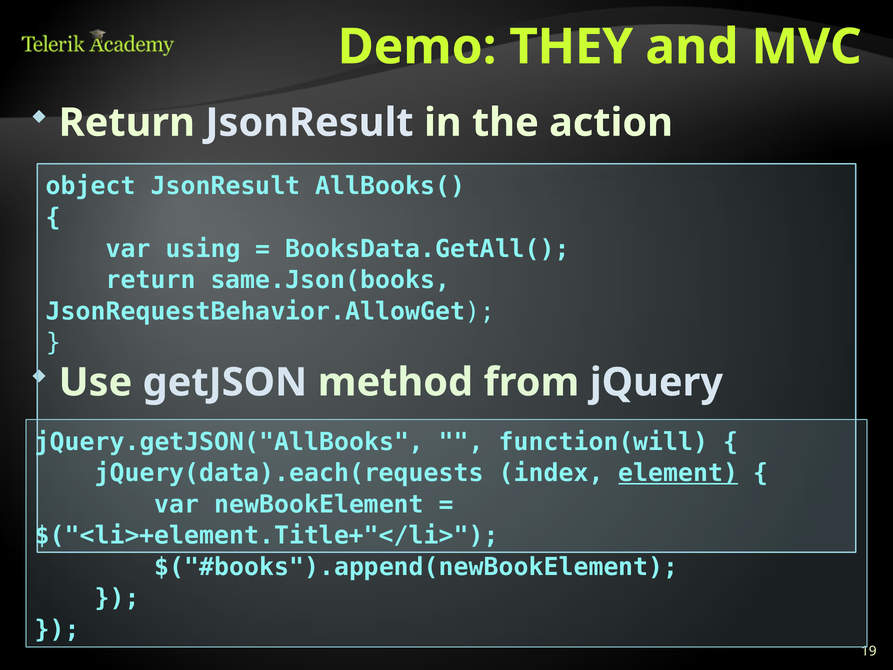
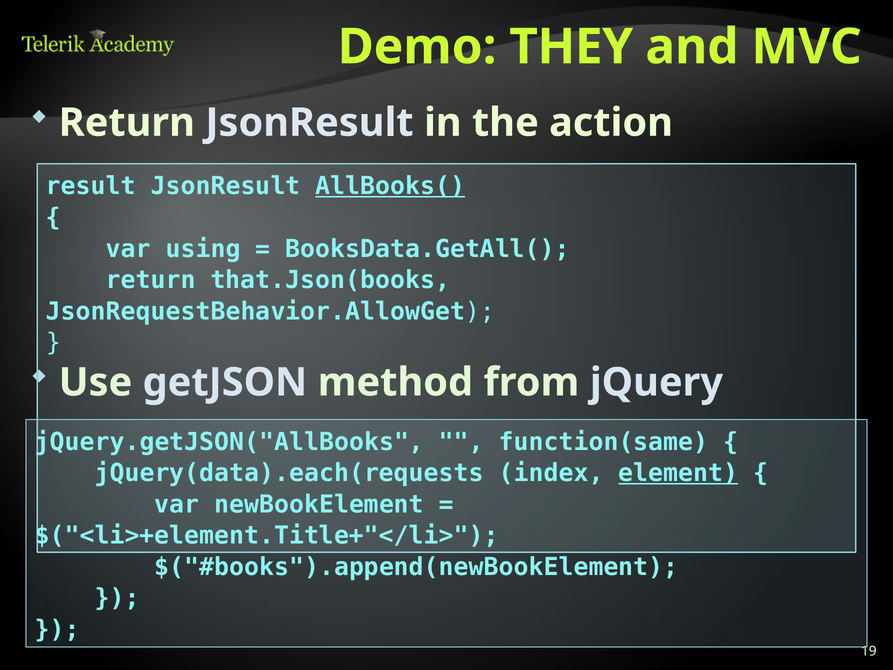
object: object -> result
AllBooks( underline: none -> present
same.Json(books: same.Json(books -> that.Json(books
function(will: function(will -> function(same
